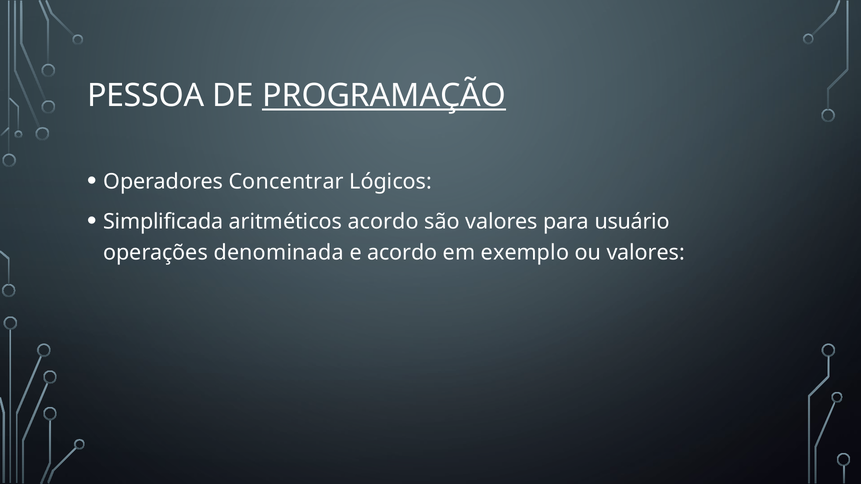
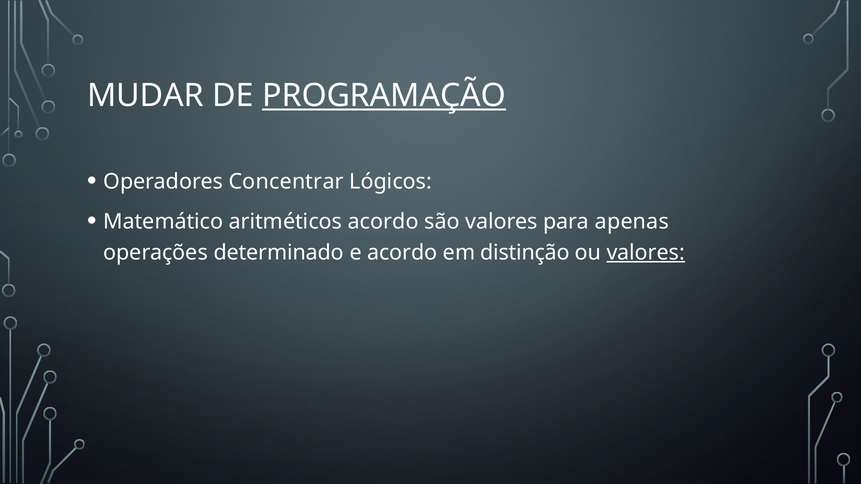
PESSOA: PESSOA -> MUDAR
Simplificada: Simplificada -> Matemático
usuário: usuário -> apenas
denominada: denominada -> determinado
exemplo: exemplo -> distinção
valores at (646, 253) underline: none -> present
